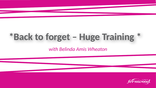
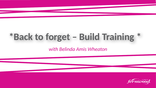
Huge: Huge -> Build
